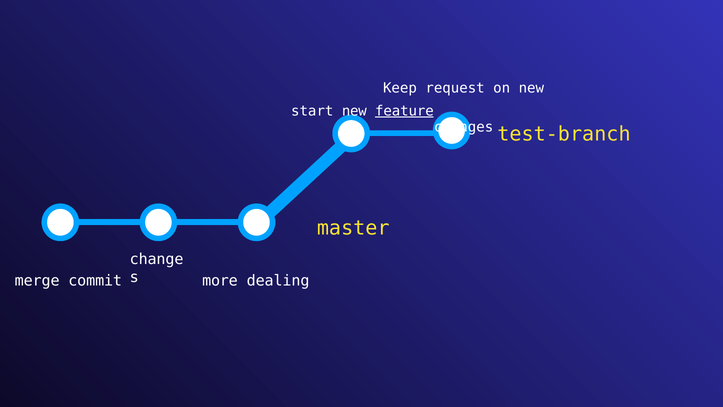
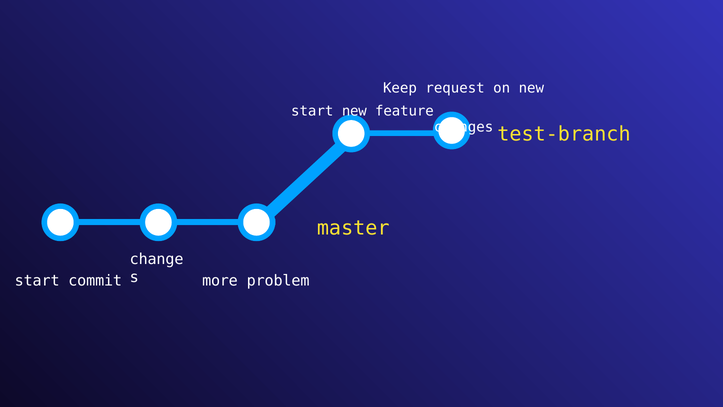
feature underline: present -> none
dealing: dealing -> problem
merge at (37, 281): merge -> start
